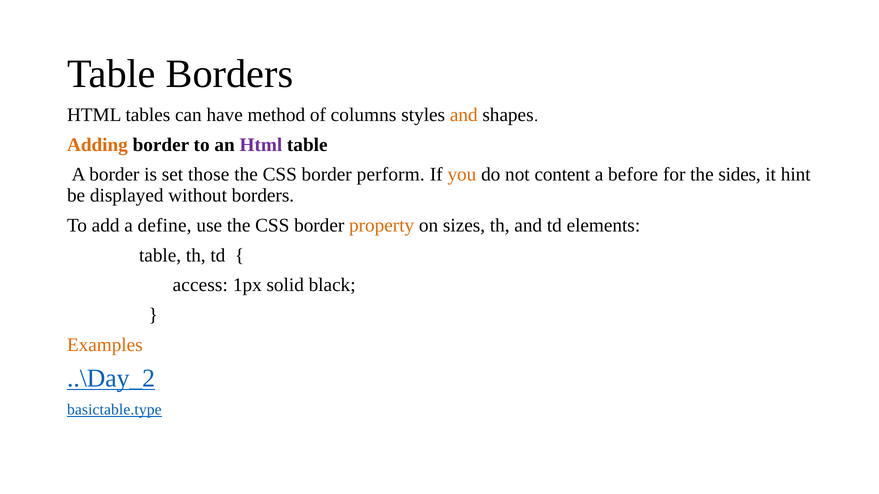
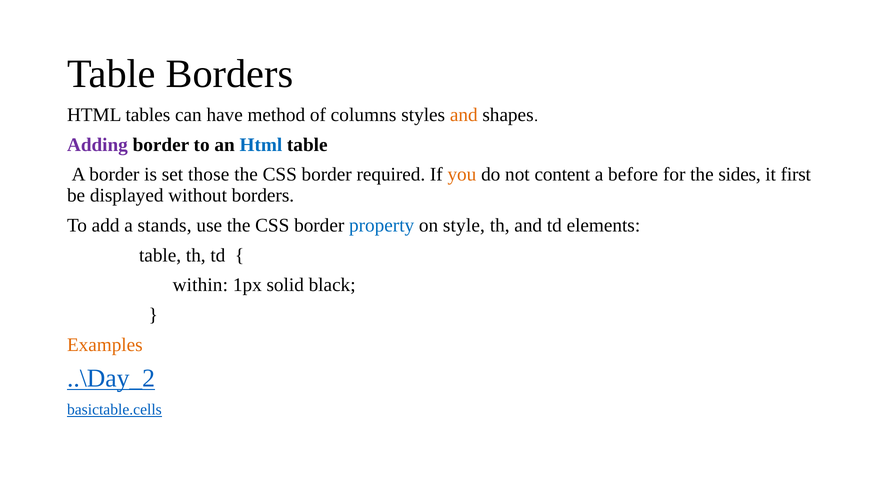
Adding colour: orange -> purple
Html at (261, 145) colour: purple -> blue
perform: perform -> required
hint: hint -> first
define: define -> stands
property colour: orange -> blue
sizes: sizes -> style
access: access -> within
basictable.type: basictable.type -> basictable.cells
